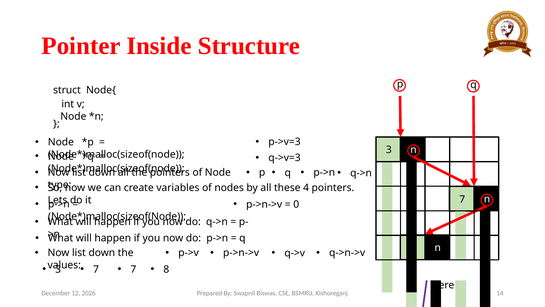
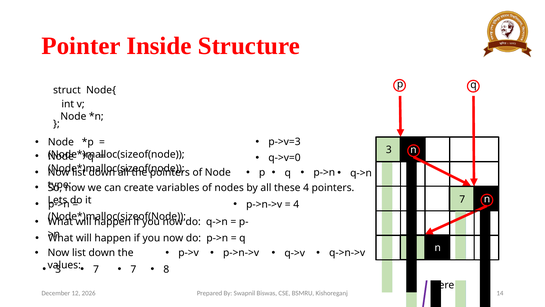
q->v=3: q->v=3 -> q->v=0
0 at (296, 204): 0 -> 4
